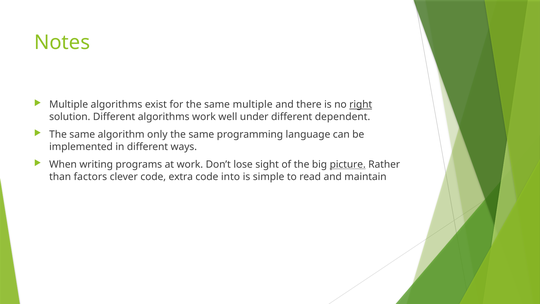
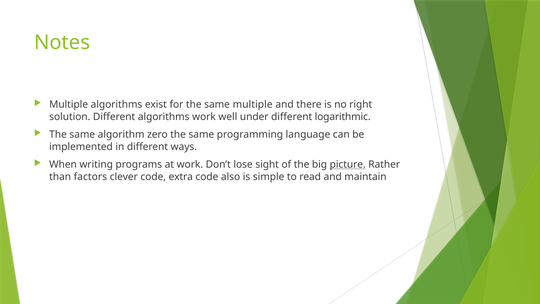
right underline: present -> none
dependent: dependent -> logarithmic
only: only -> zero
into: into -> also
